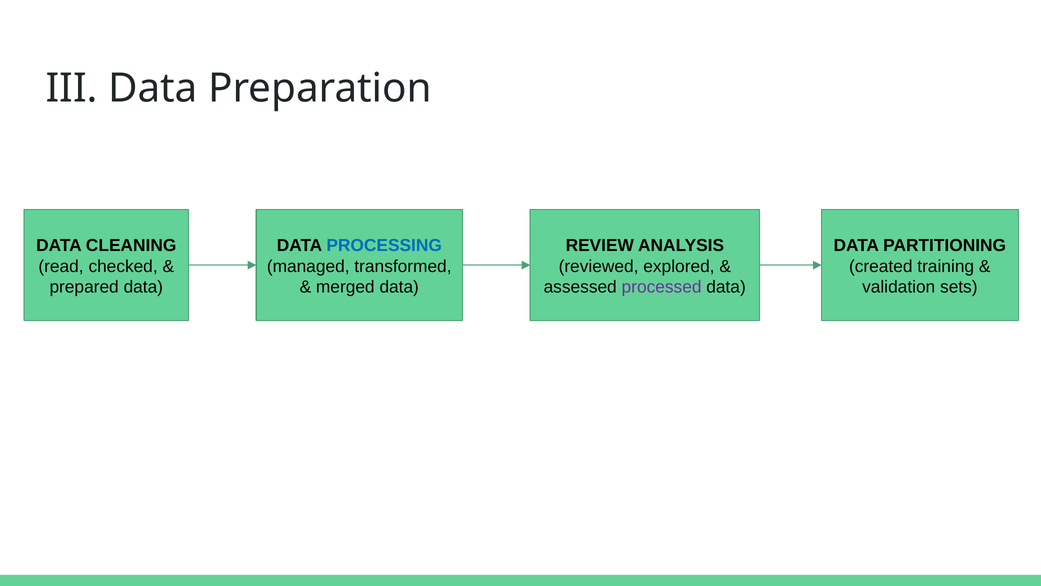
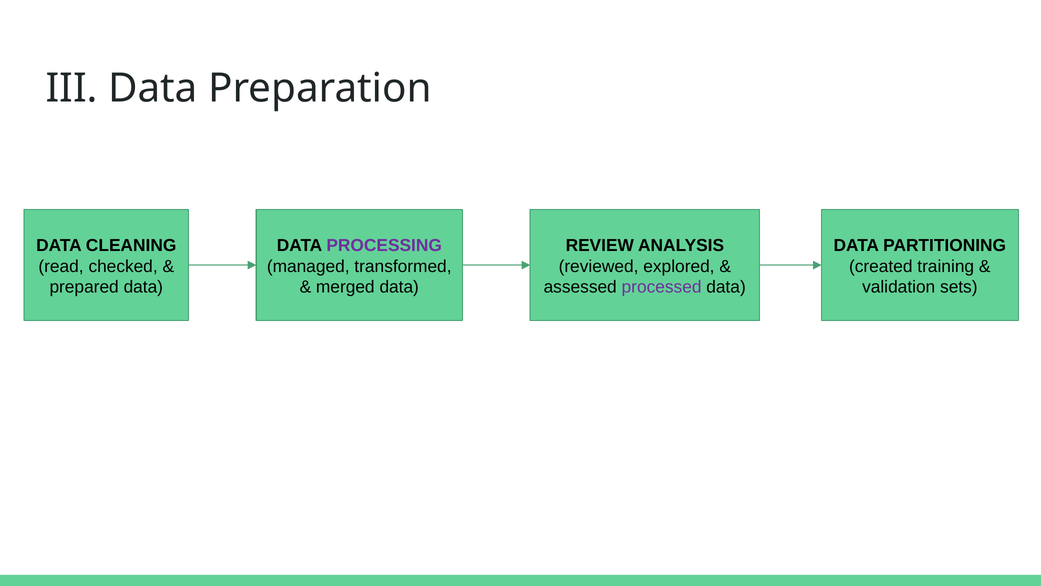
PROCESSING colour: blue -> purple
